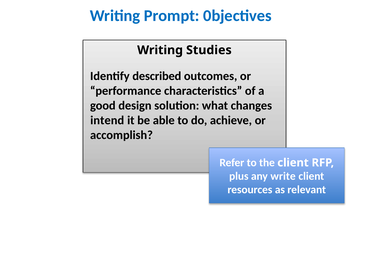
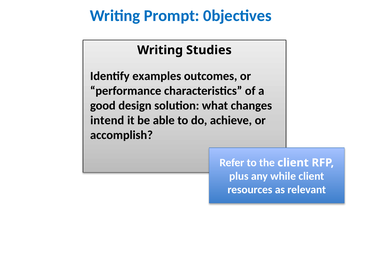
described: described -> examples
write: write -> while
